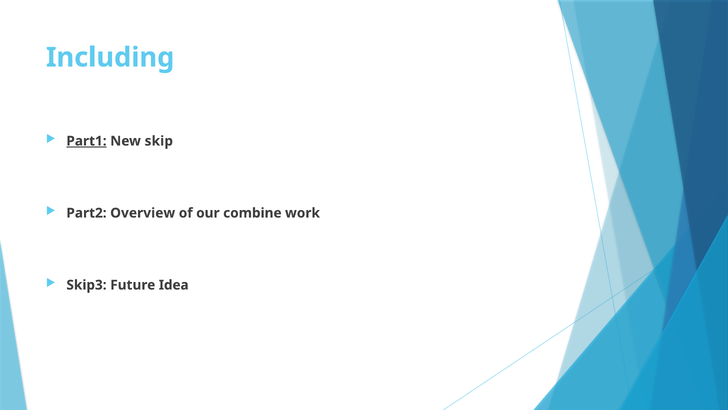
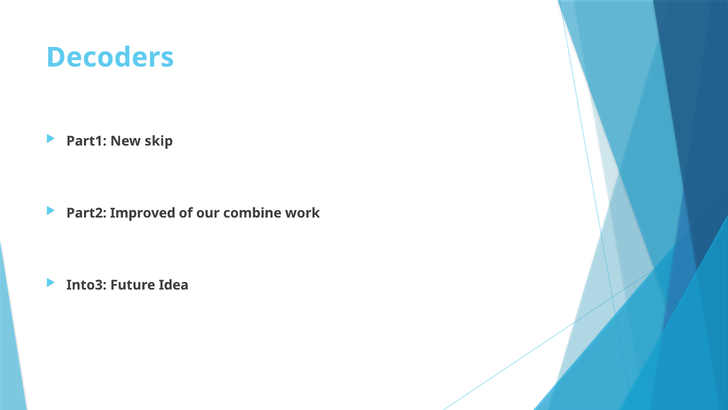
Including: Including -> Decoders
Part1 underline: present -> none
Overview: Overview -> Improved
Skip3: Skip3 -> Into3
